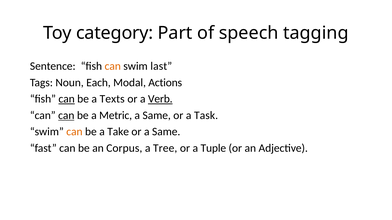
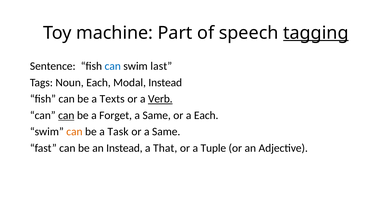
category: category -> machine
tagging underline: none -> present
can at (113, 66) colour: orange -> blue
Modal Actions: Actions -> Instead
can at (67, 99) underline: present -> none
Metric: Metric -> Forget
a Task: Task -> Each
Take: Take -> Task
an Corpus: Corpus -> Instead
Tree: Tree -> That
